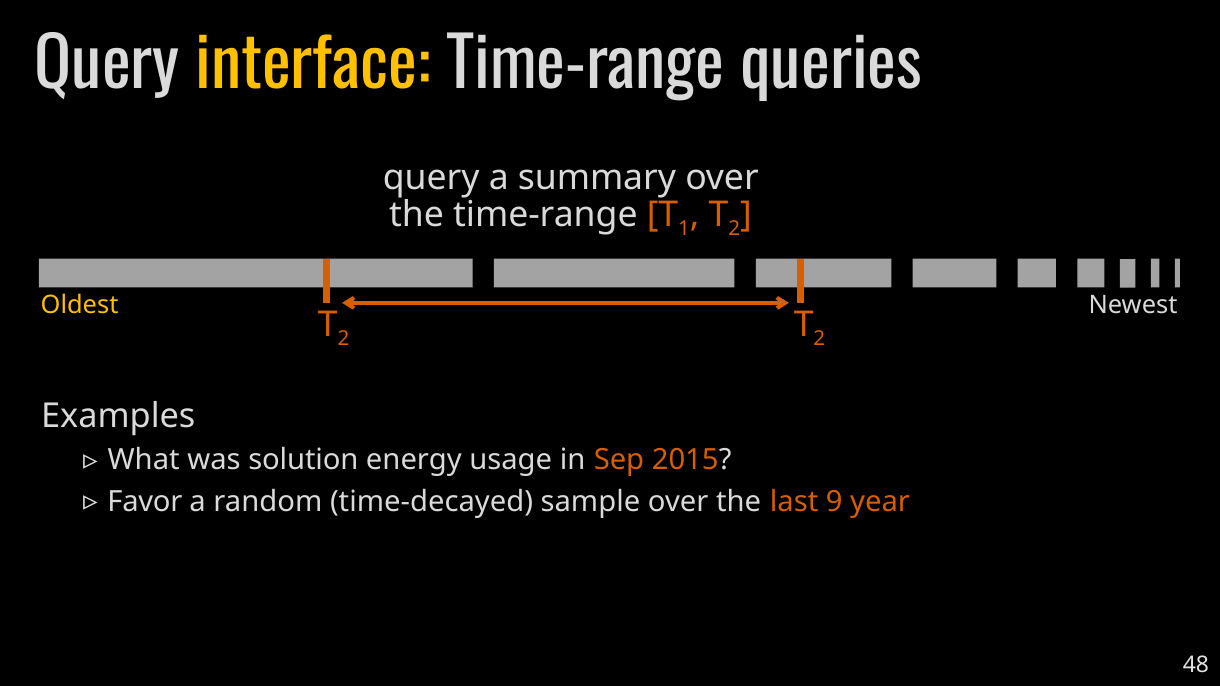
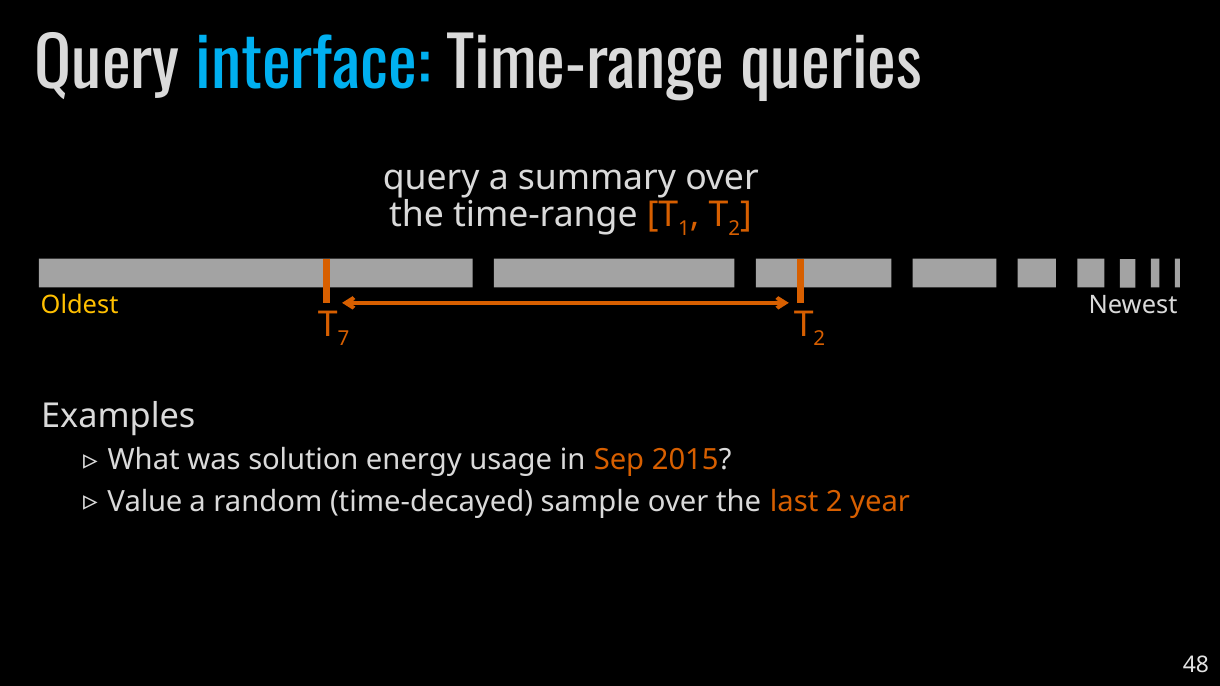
interface colour: yellow -> light blue
2 at (344, 339): 2 -> 7
Favor: Favor -> Value
last 9: 9 -> 2
